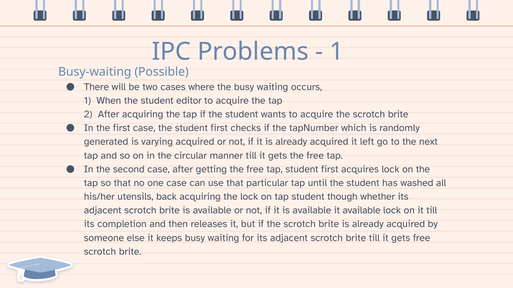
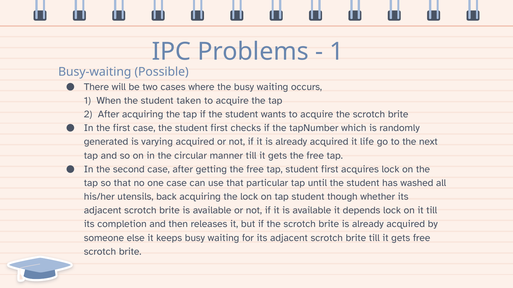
editor: editor -> taken
left: left -> life
it available: available -> depends
